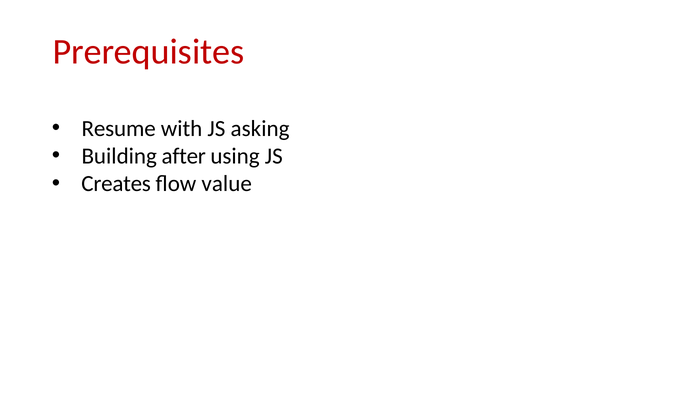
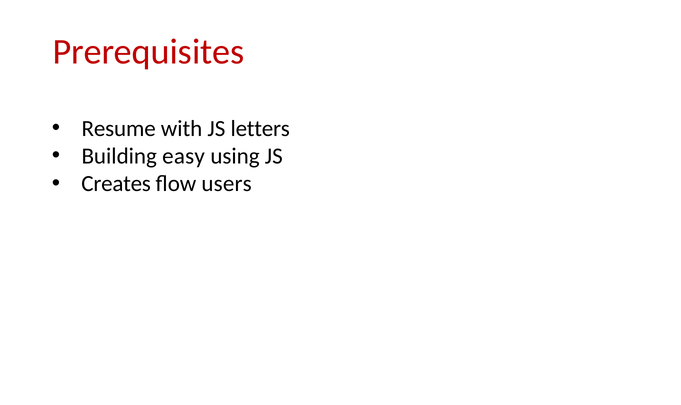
asking: asking -> letters
after: after -> easy
value: value -> users
